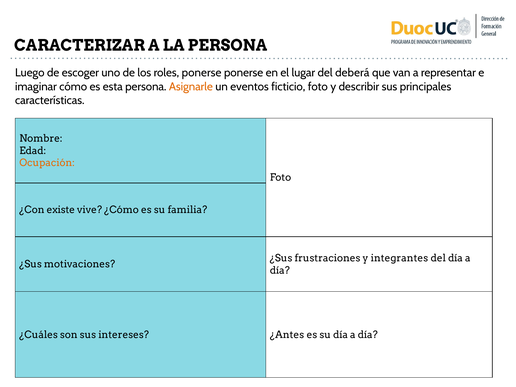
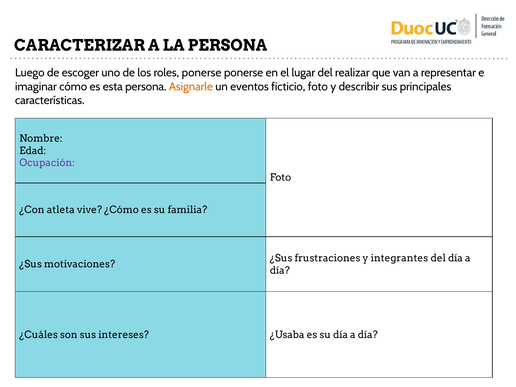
deberá: deberá -> realizar
Ocupación colour: orange -> purple
existe: existe -> atleta
¿Antes: ¿Antes -> ¿Usaba
